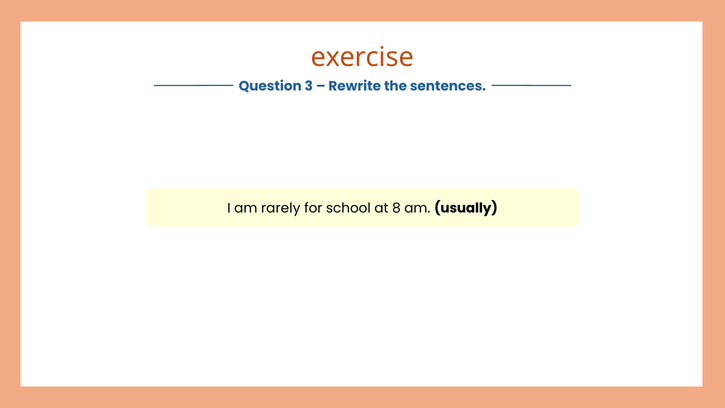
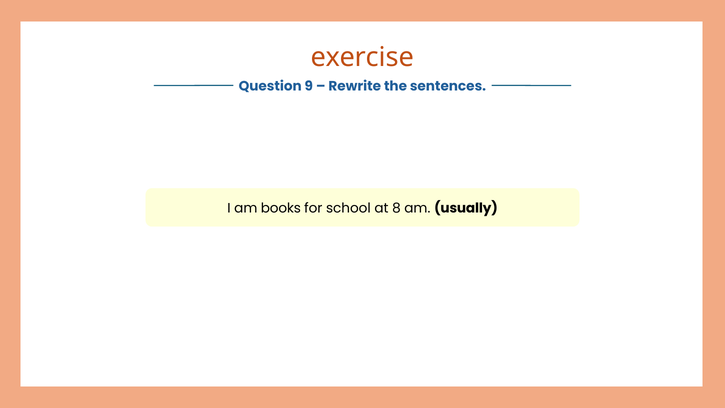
3: 3 -> 9
rarely: rarely -> books
